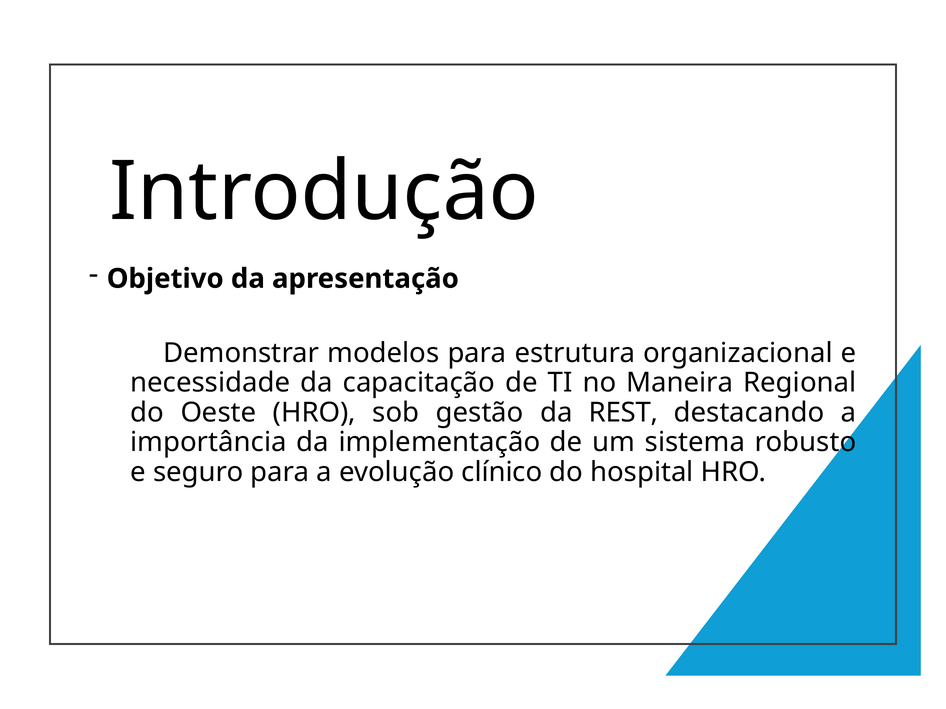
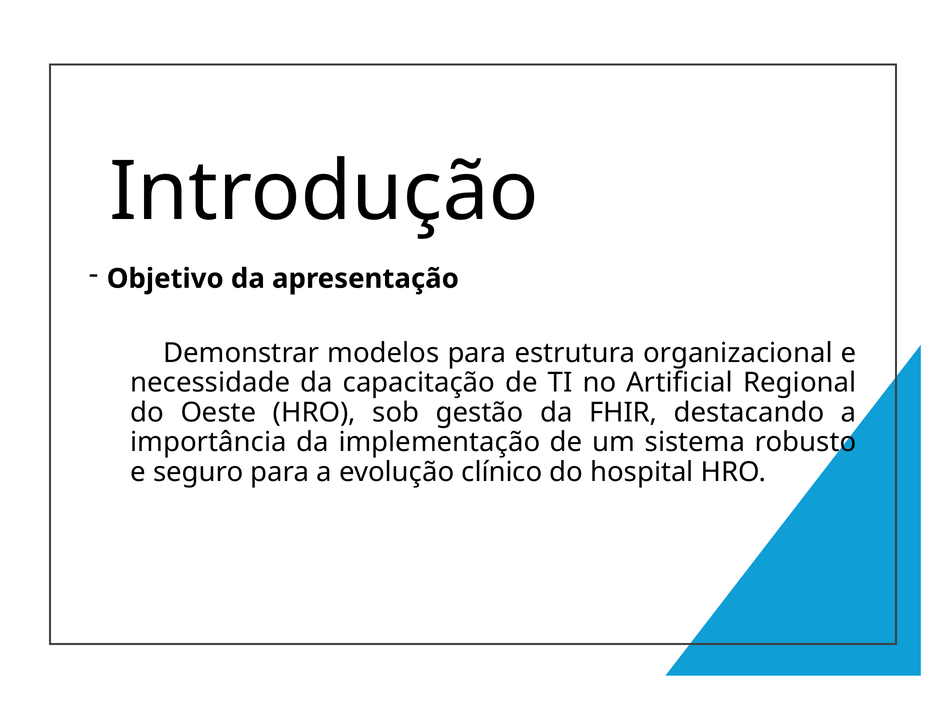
Maneira: Maneira -> Artificial
REST: REST -> FHIR
